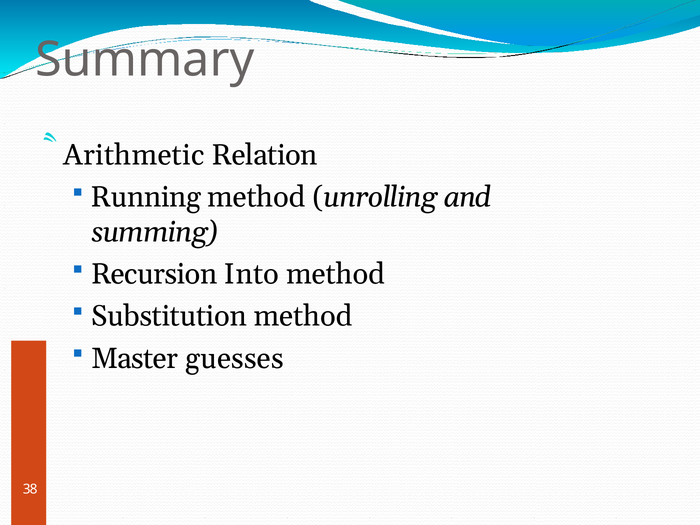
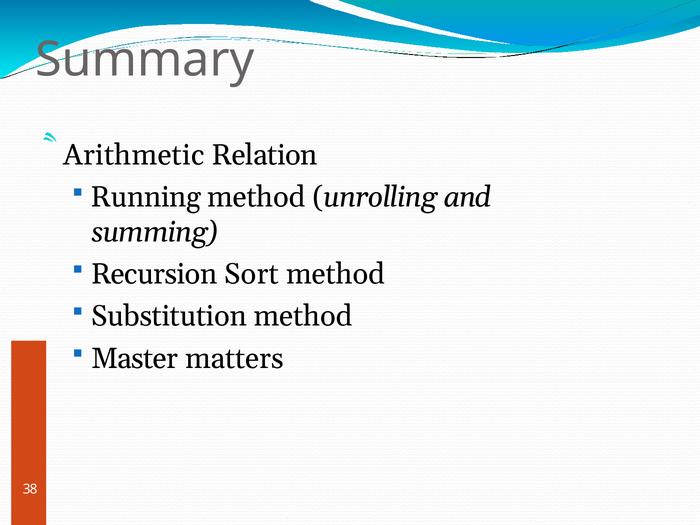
Into: Into -> Sort
guesses: guesses -> matters
